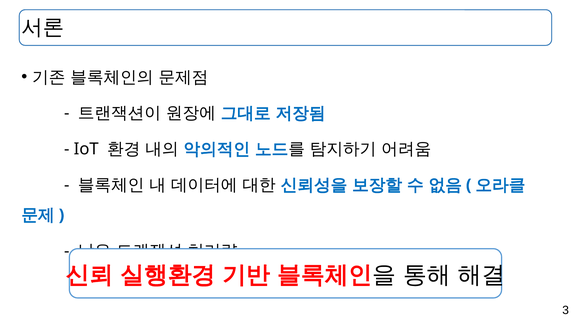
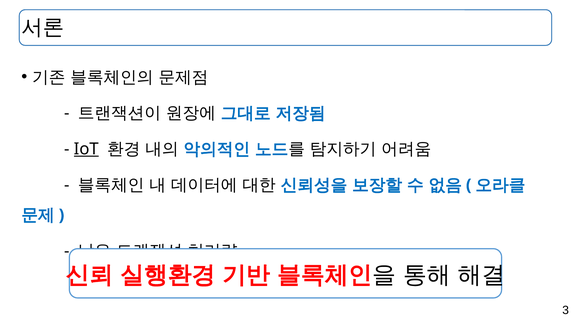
IoT underline: none -> present
